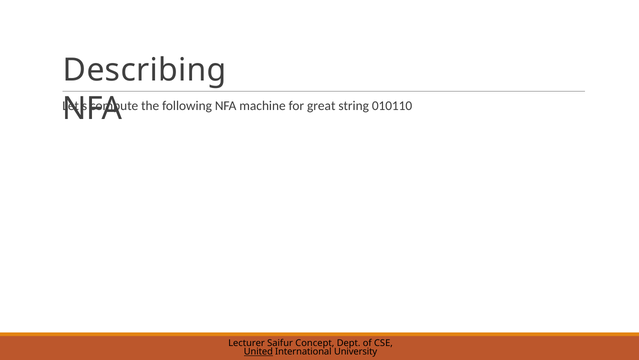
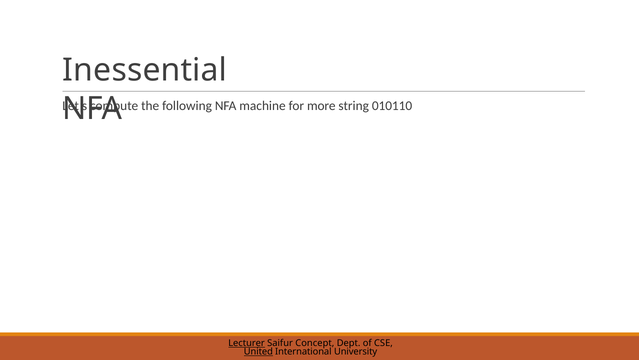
Describing: Describing -> Inessential
great: great -> more
Lecturer underline: none -> present
